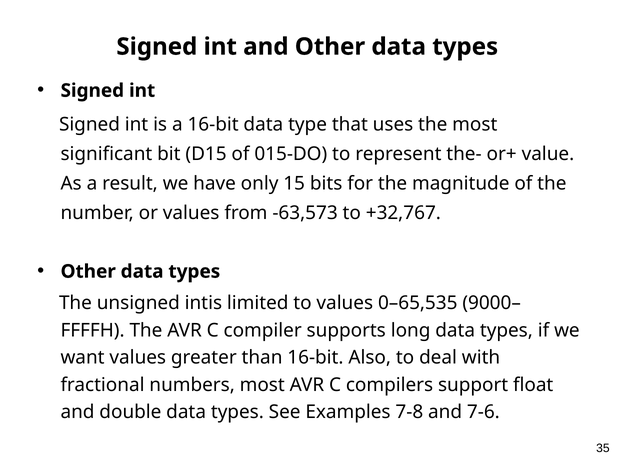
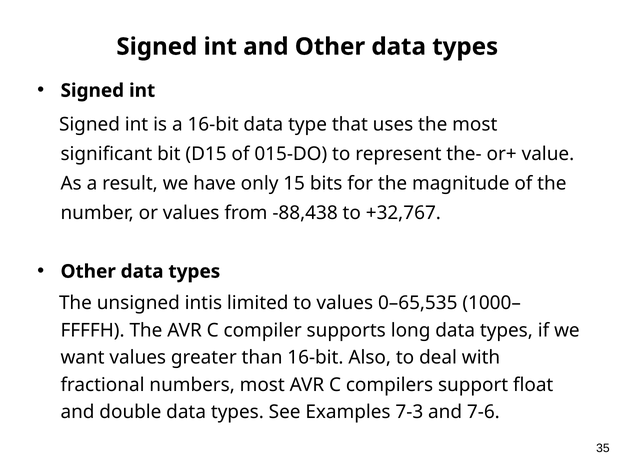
-63,573: -63,573 -> -88,438
9000–: 9000– -> 1000–
7-8: 7-8 -> 7-3
